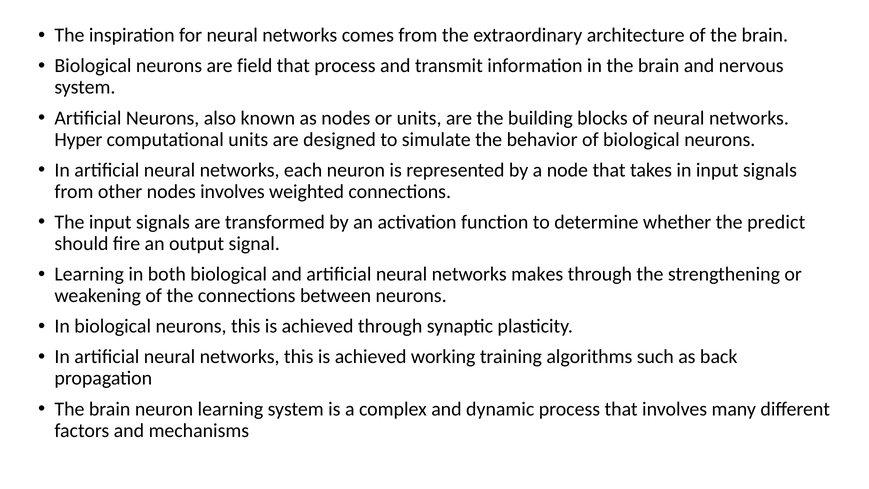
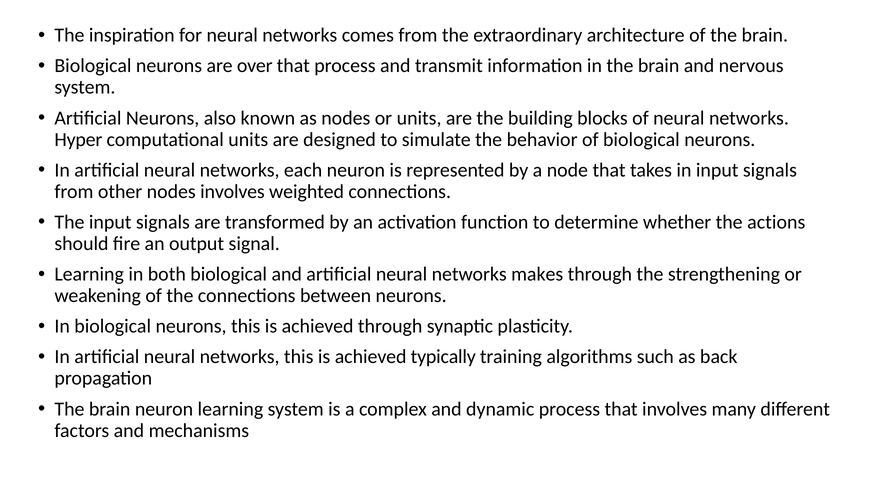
field: field -> over
predict: predict -> actions
working: working -> typically
